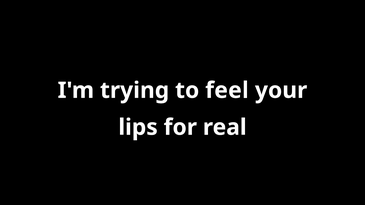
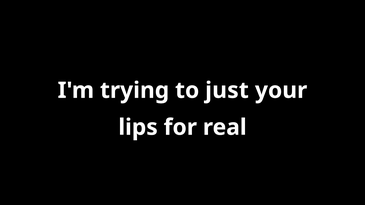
feel: feel -> just
